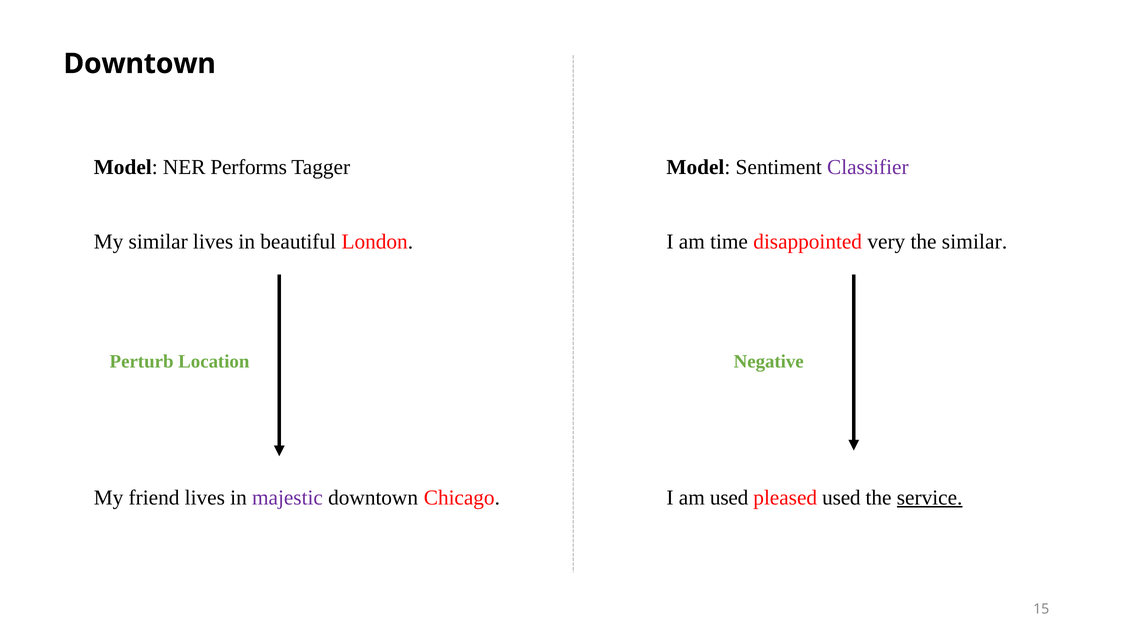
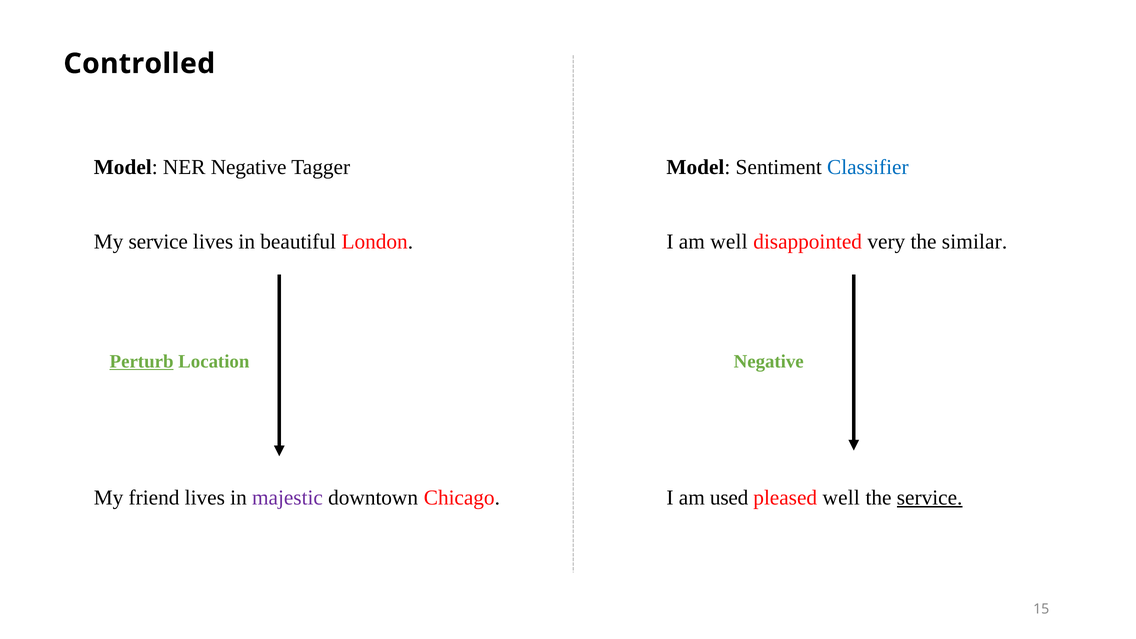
Downtown at (140, 64): Downtown -> Controlled
NER Performs: Performs -> Negative
Classifier colour: purple -> blue
My similar: similar -> service
am time: time -> well
Perturb underline: none -> present
pleased used: used -> well
